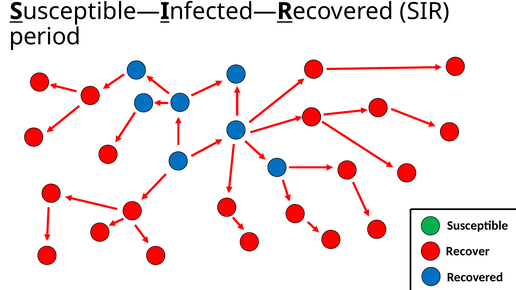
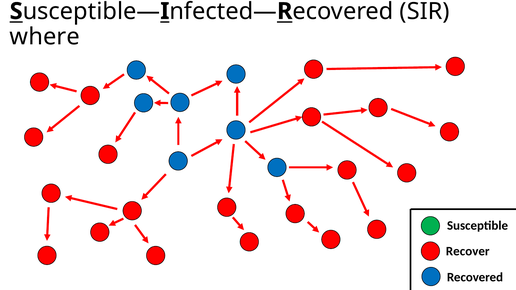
period: period -> where
